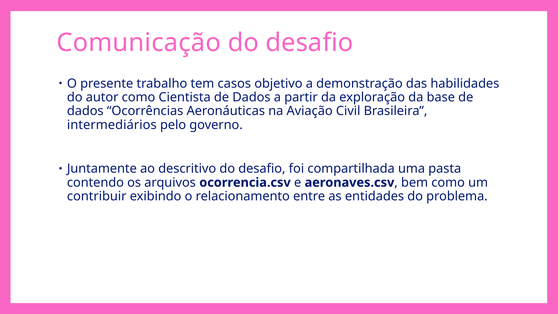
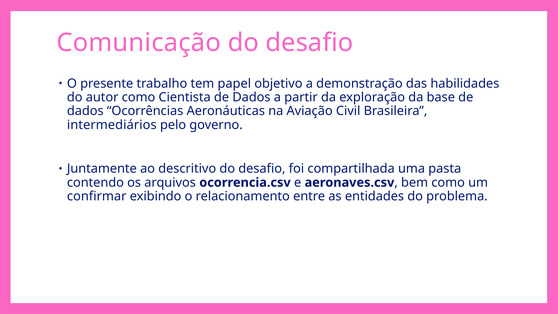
casos: casos -> papel
contribuir: contribuir -> confirmar
